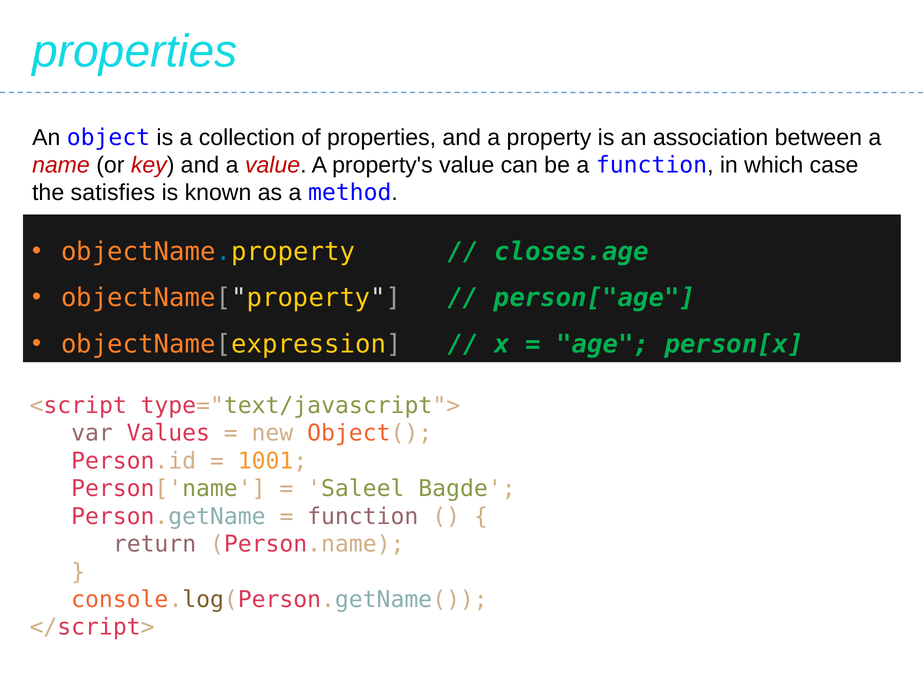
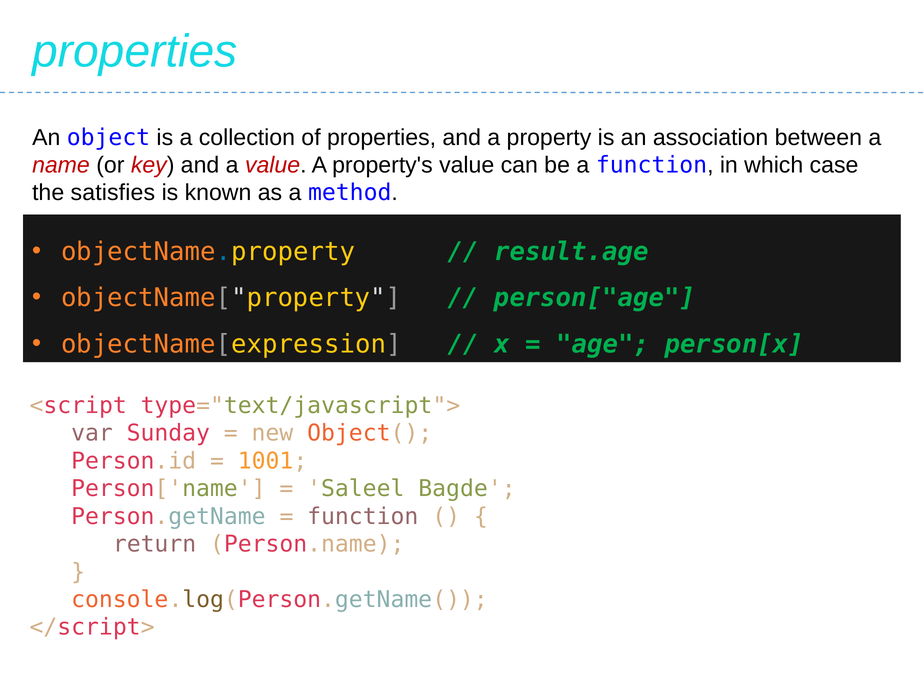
closes.age: closes.age -> result.age
Values: Values -> Sunday
